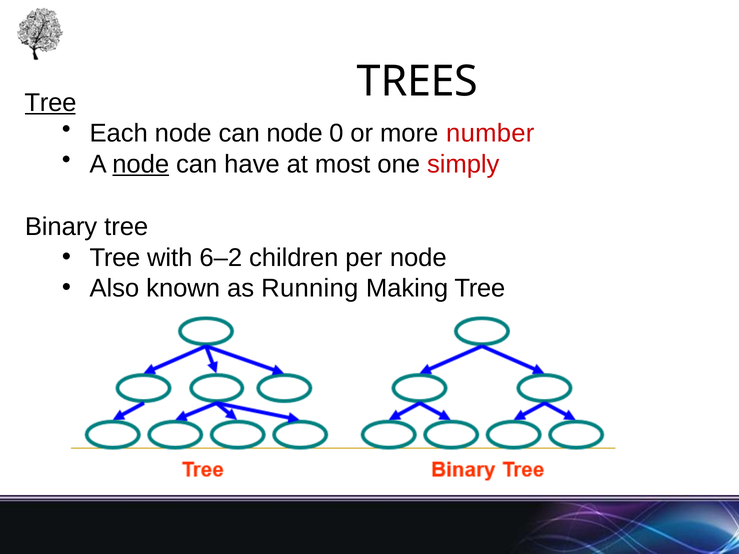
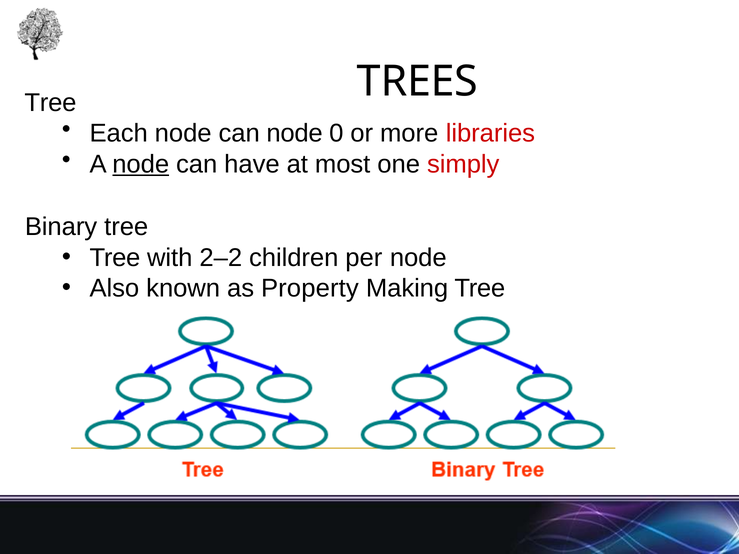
Tree at (50, 103) underline: present -> none
number: number -> libraries
6–2: 6–2 -> 2–2
Running: Running -> Property
